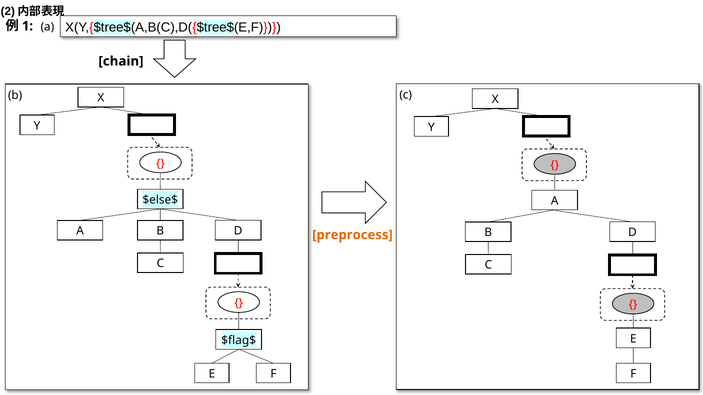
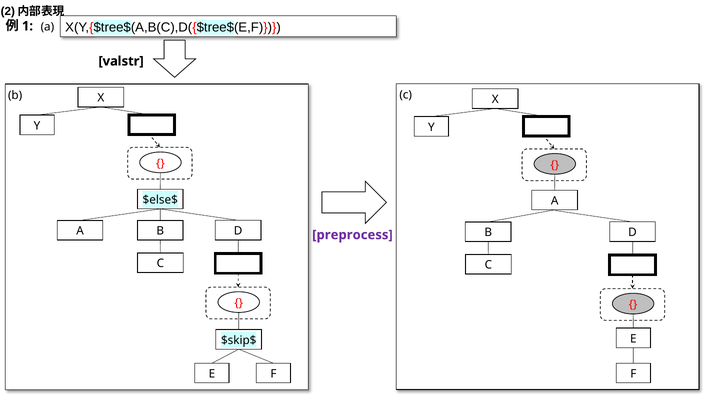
chain: chain -> valstr
preprocess colour: orange -> purple
$flag$: $flag$ -> $skip$
